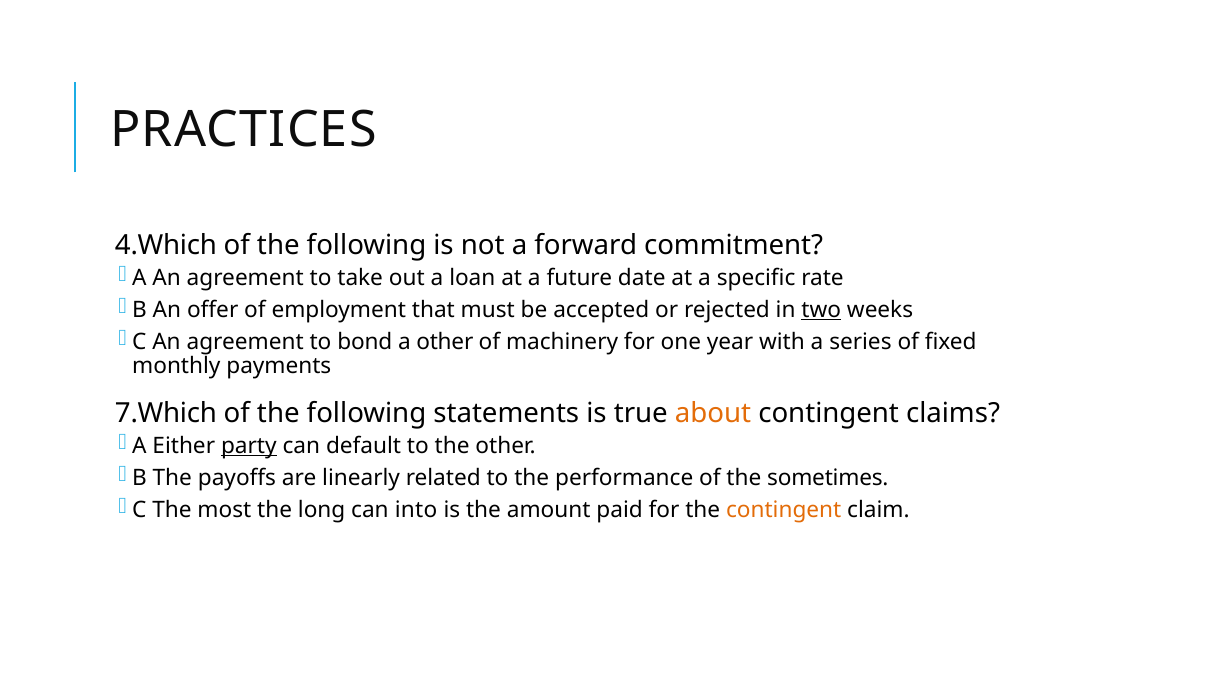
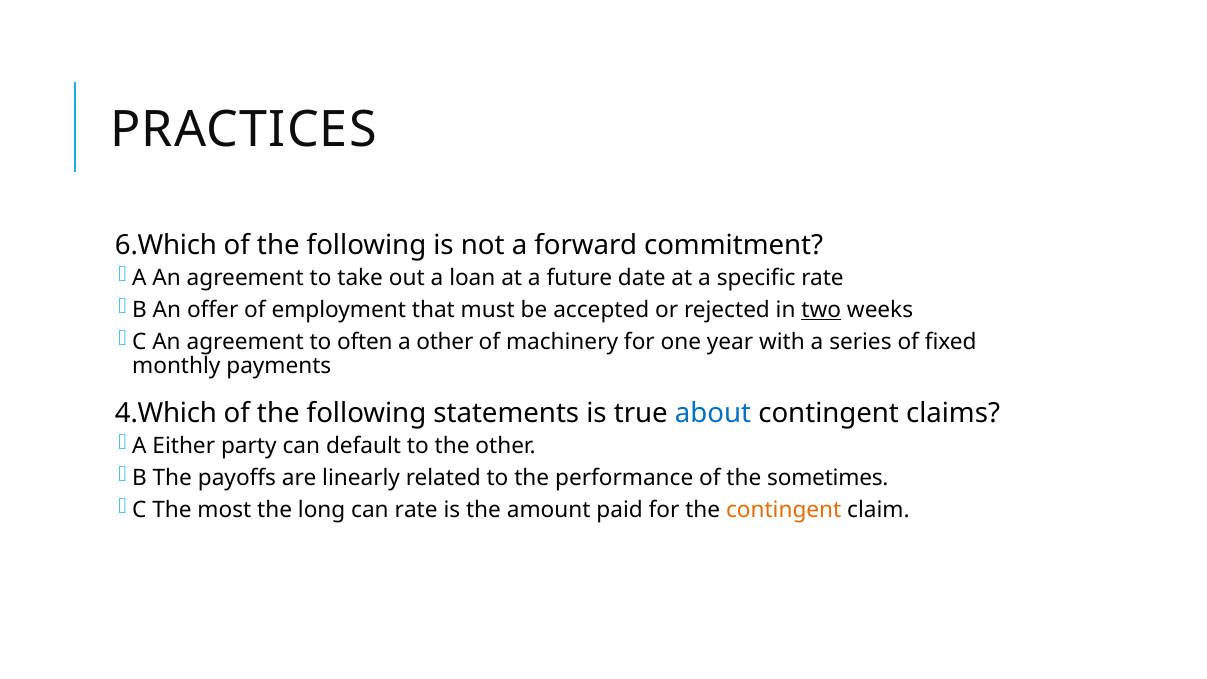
4.Which: 4.Which -> 6.Which
bond: bond -> often
7.Which: 7.Which -> 4.Which
about colour: orange -> blue
party underline: present -> none
can into: into -> rate
